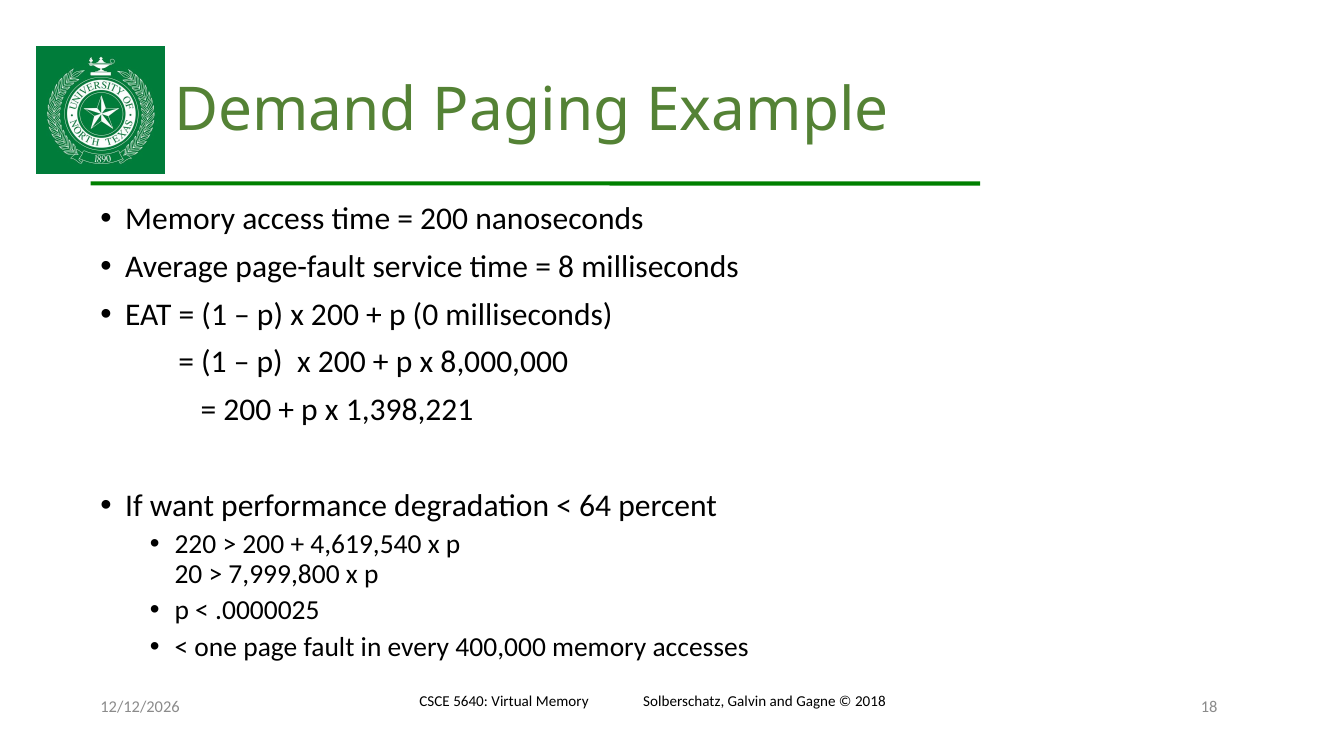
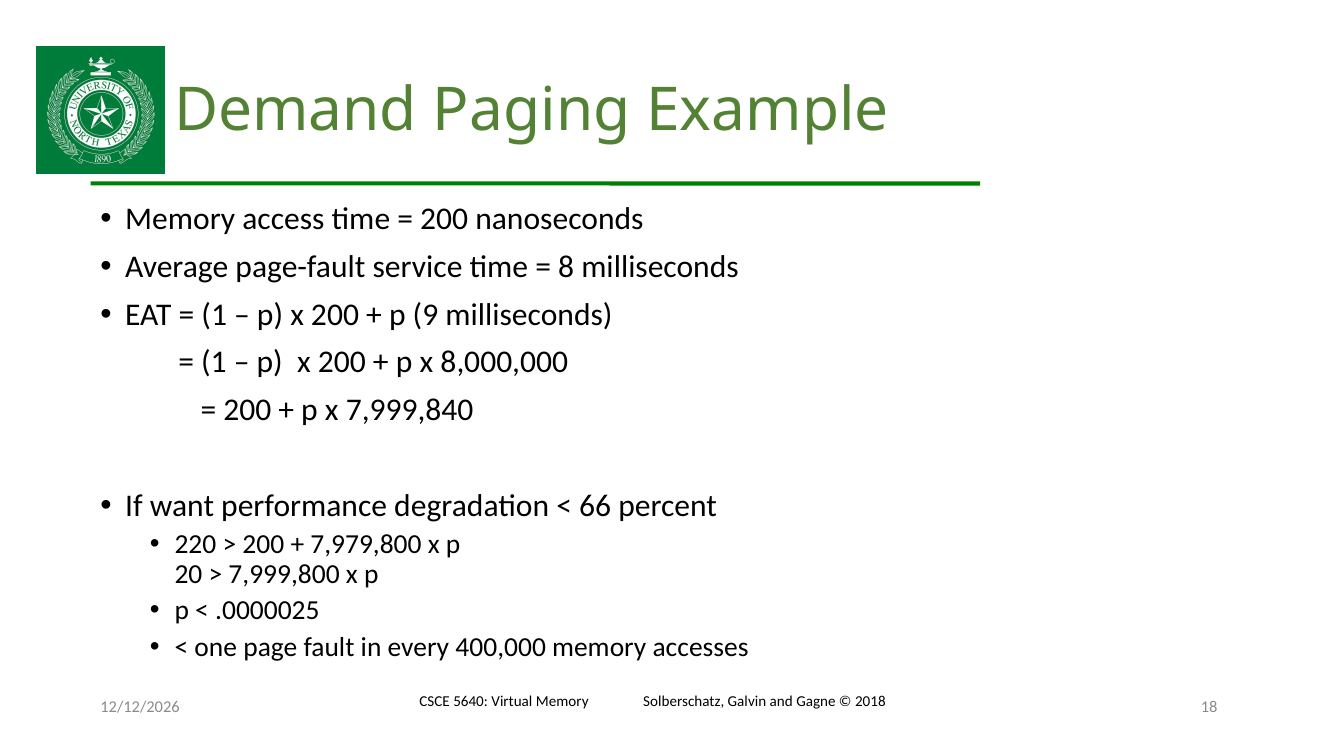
0: 0 -> 9
1,398,221: 1,398,221 -> 7,999,840
64: 64 -> 66
4,619,540: 4,619,540 -> 7,979,800
